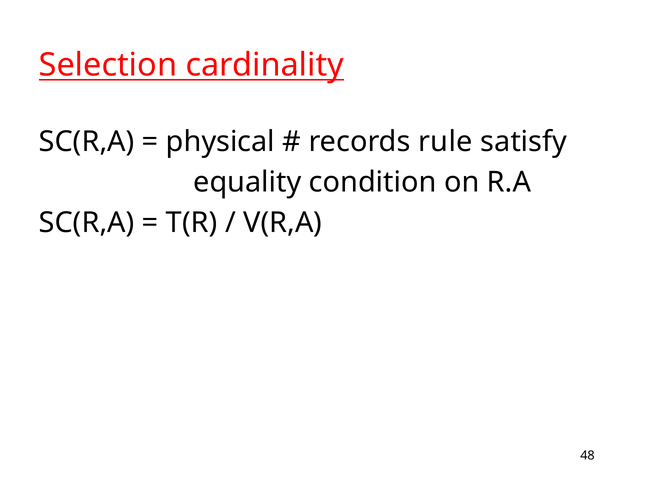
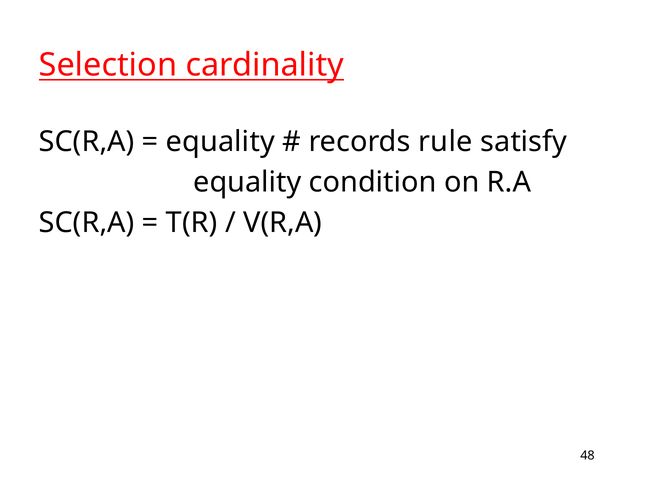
physical at (220, 142): physical -> equality
